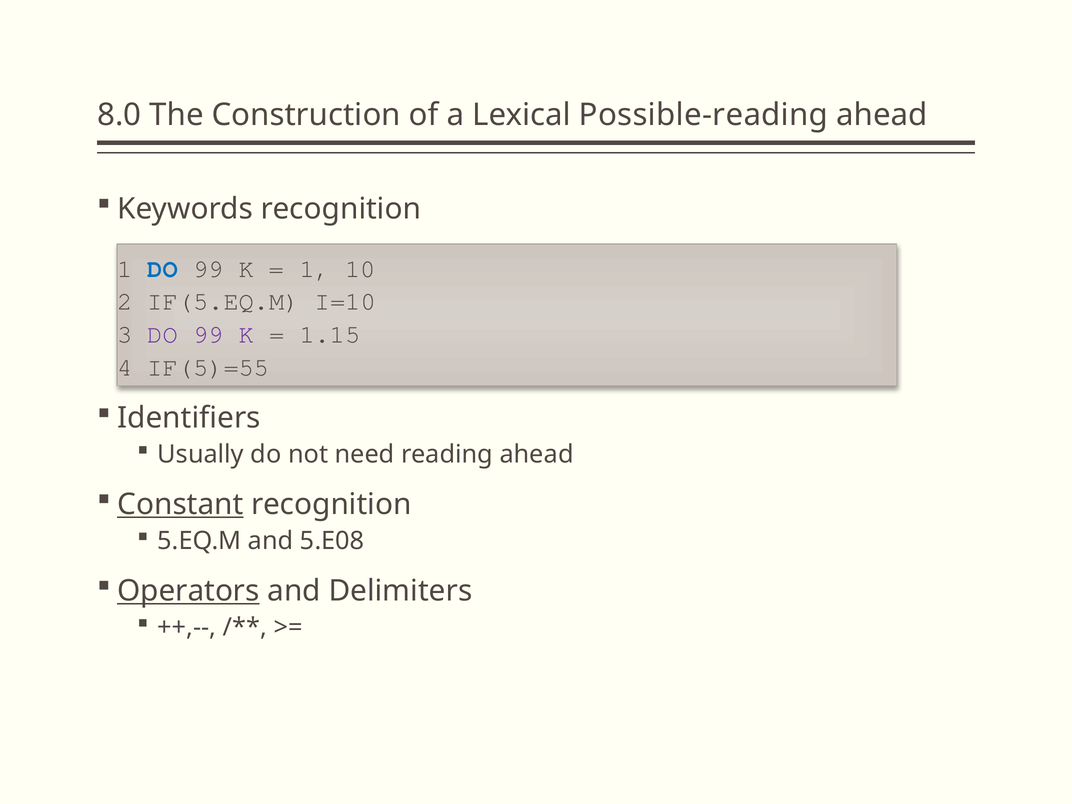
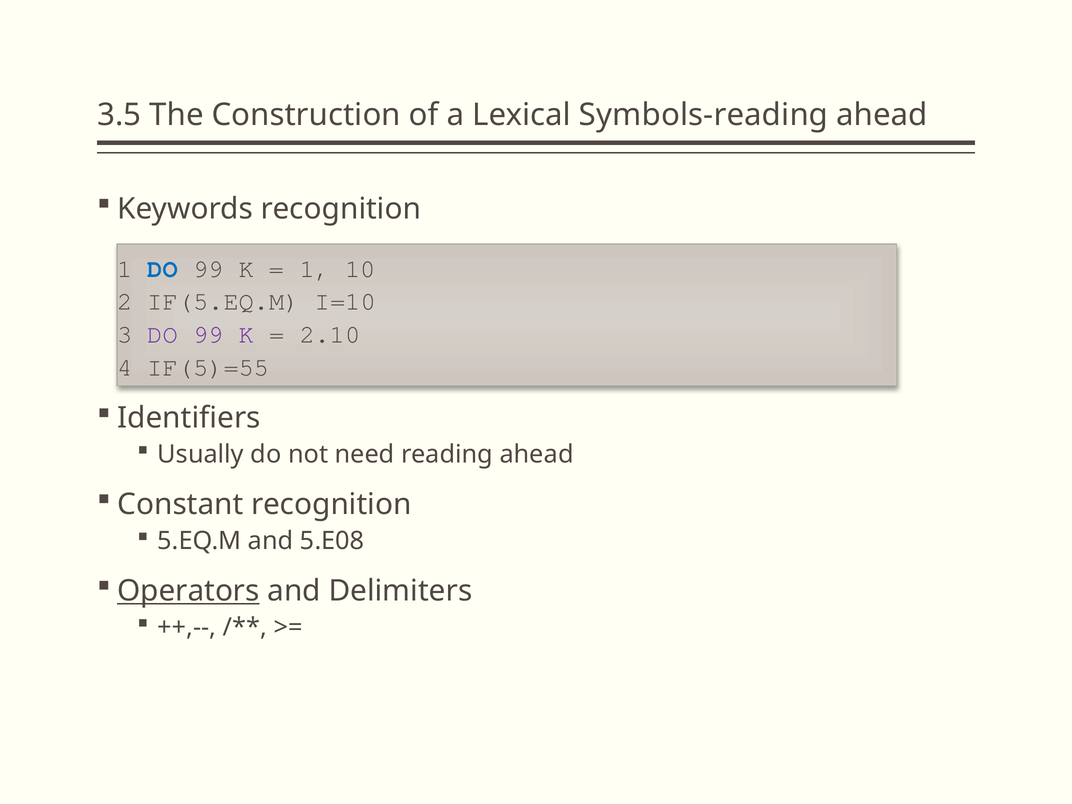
8.0: 8.0 -> 3.5
Possible-reading: Possible-reading -> Symbols-reading
1.15: 1.15 -> 2.10
Constant underline: present -> none
